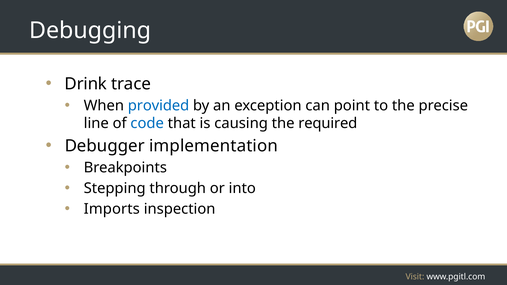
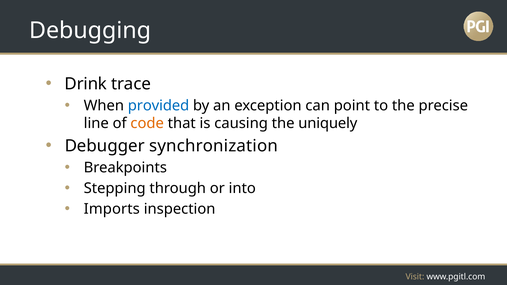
code colour: blue -> orange
required: required -> uniquely
implementation: implementation -> synchronization
